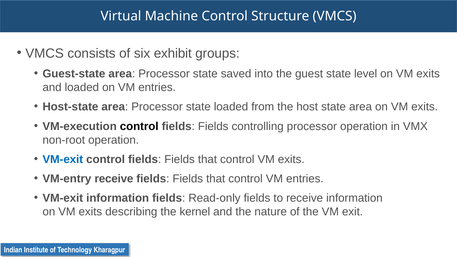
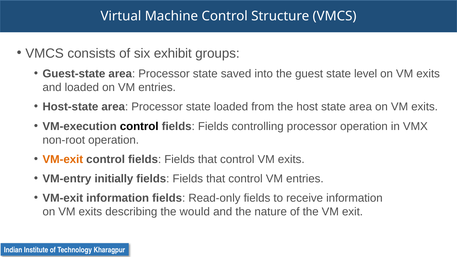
VM-exit at (63, 159) colour: blue -> orange
VM-entry receive: receive -> initially
kernel: kernel -> would
